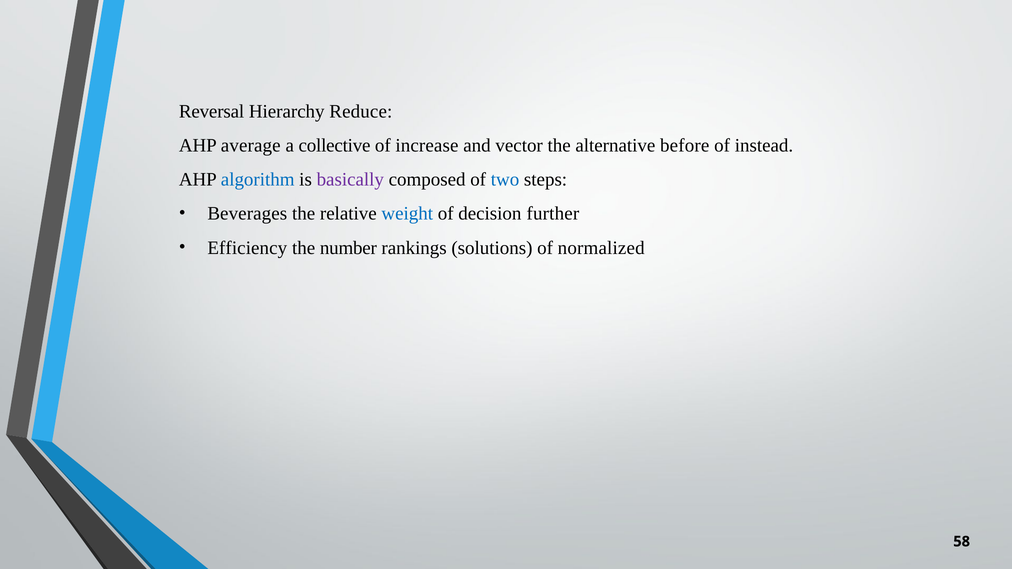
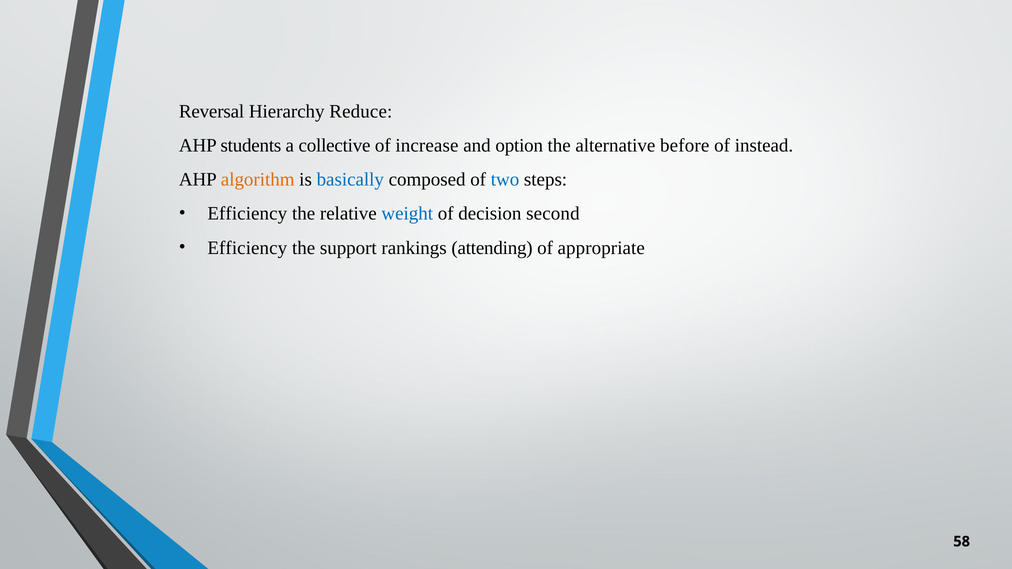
average: average -> students
vector: vector -> option
algorithm colour: blue -> orange
basically colour: purple -> blue
Beverages at (247, 214): Beverages -> Efficiency
further: further -> second
number: number -> support
solutions: solutions -> attending
normalized: normalized -> appropriate
